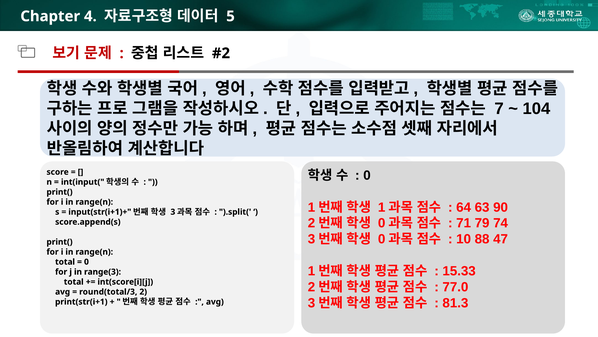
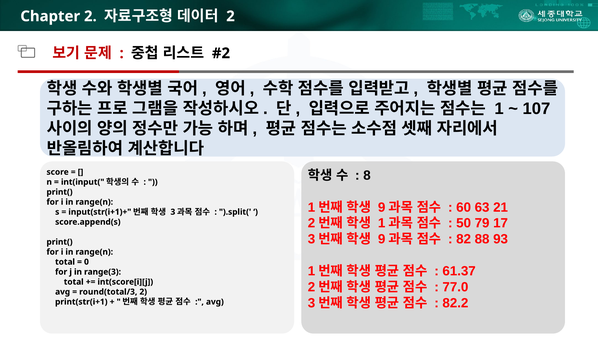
Chapter 4: 4 -> 2
5 at (230, 16): 5 -> 2
7 at (499, 109): 7 -> 1
104: 104 -> 107
0 at (367, 175): 0 -> 8
1 at (382, 207): 1 -> 9
64: 64 -> 60
90: 90 -> 21
0 at (382, 223): 0 -> 1
71: 71 -> 50
74: 74 -> 17
0 at (382, 239): 0 -> 9
10: 10 -> 82
47: 47 -> 93
15.33: 15.33 -> 61.37
81.3: 81.3 -> 82.2
